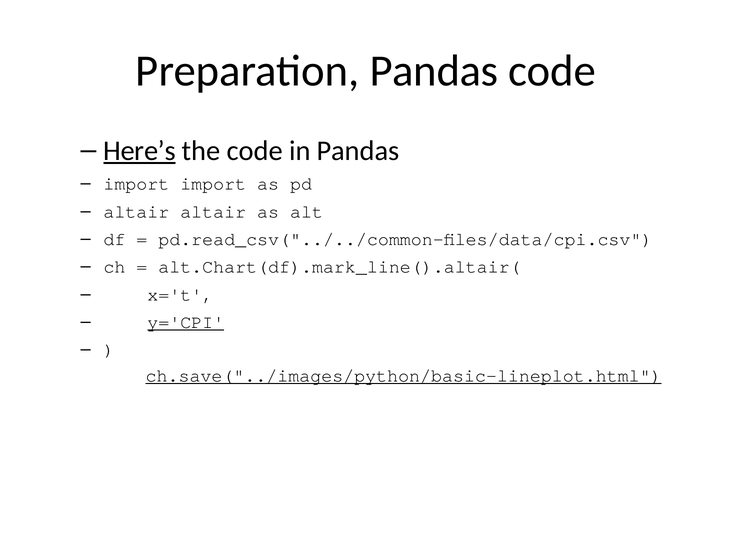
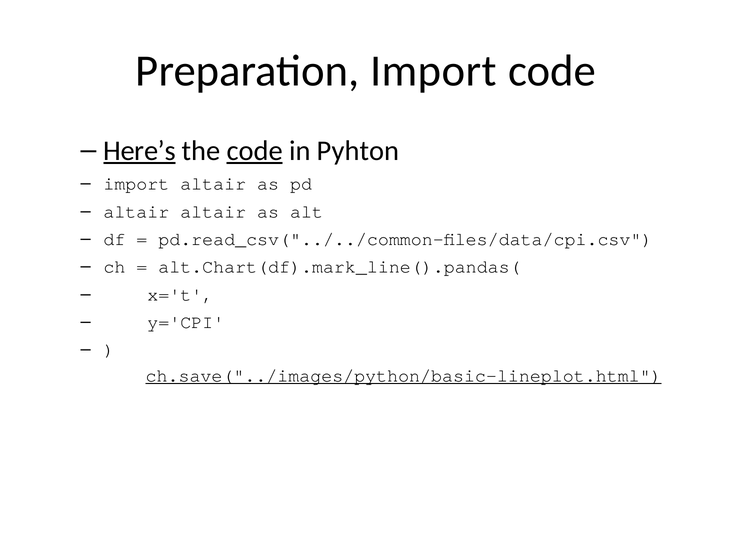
Preparation Pandas: Pandas -> Import
code at (255, 151) underline: none -> present
in Pandas: Pandas -> Pyhton
import import: import -> altair
alt.Chart(df).mark_line().altair(: alt.Chart(df).mark_line().altair( -> alt.Chart(df).mark_line().pandas(
y='CPI underline: present -> none
